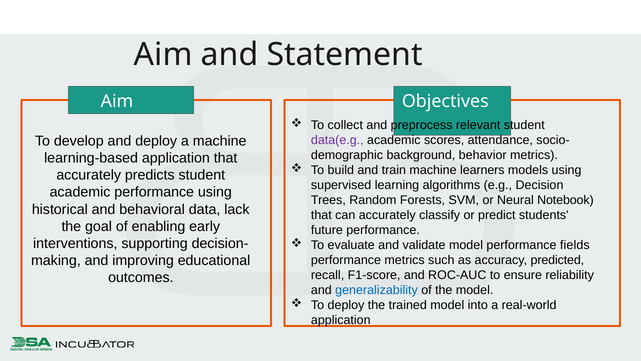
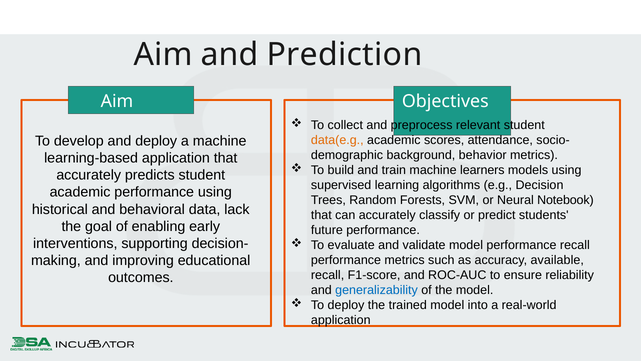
Statement: Statement -> Prediction
data(e.g colour: purple -> orange
performance fields: fields -> recall
predicted: predicted -> available
